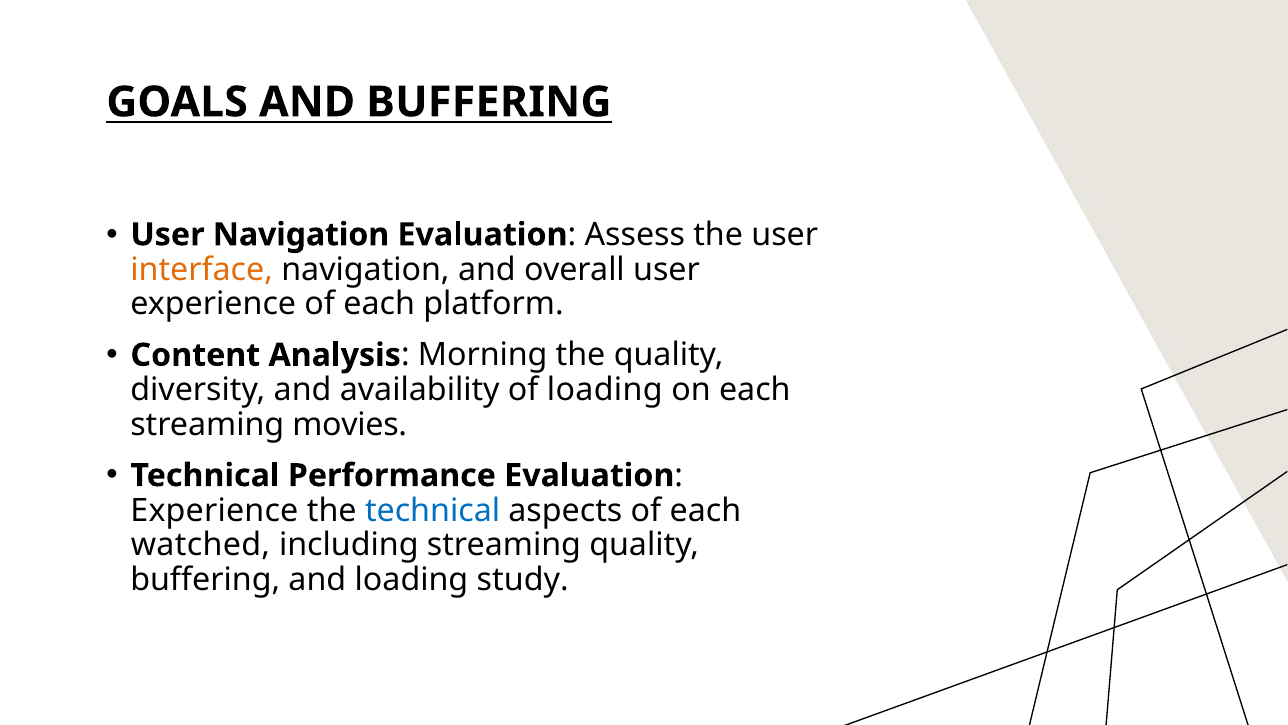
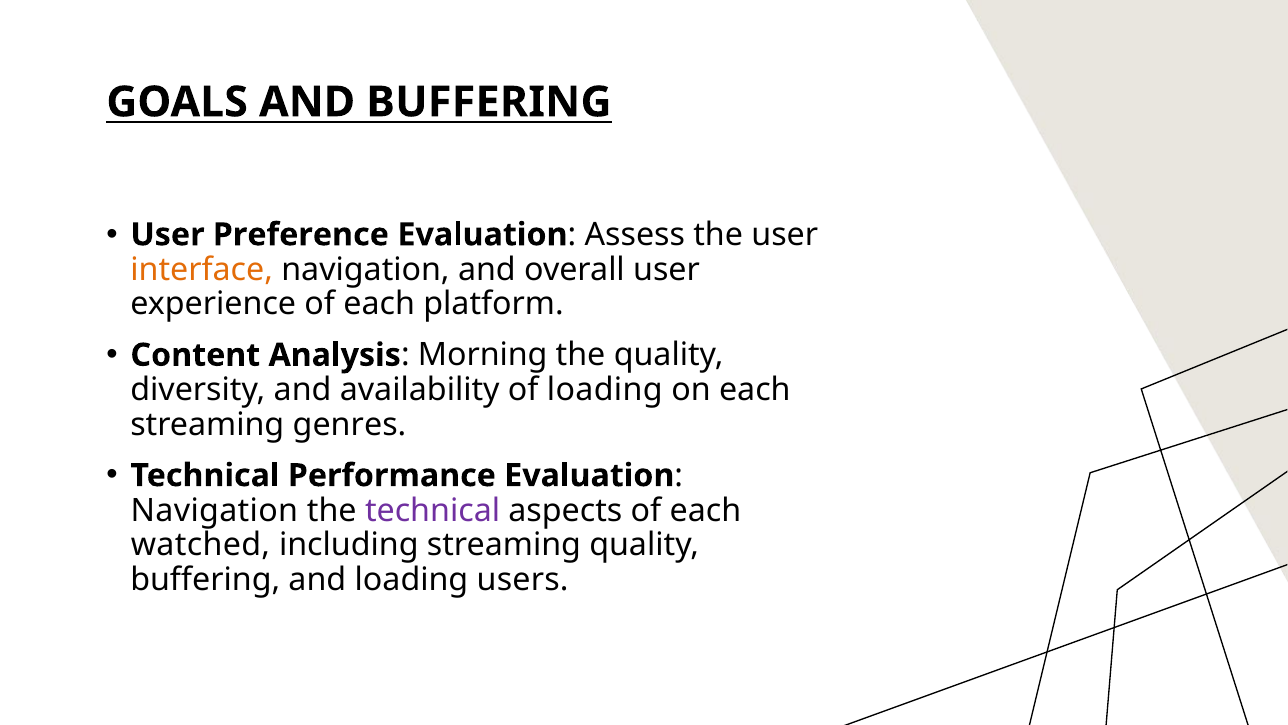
User Navigation: Navigation -> Preference
movies: movies -> genres
Experience at (214, 510): Experience -> Navigation
technical at (433, 510) colour: blue -> purple
study: study -> users
